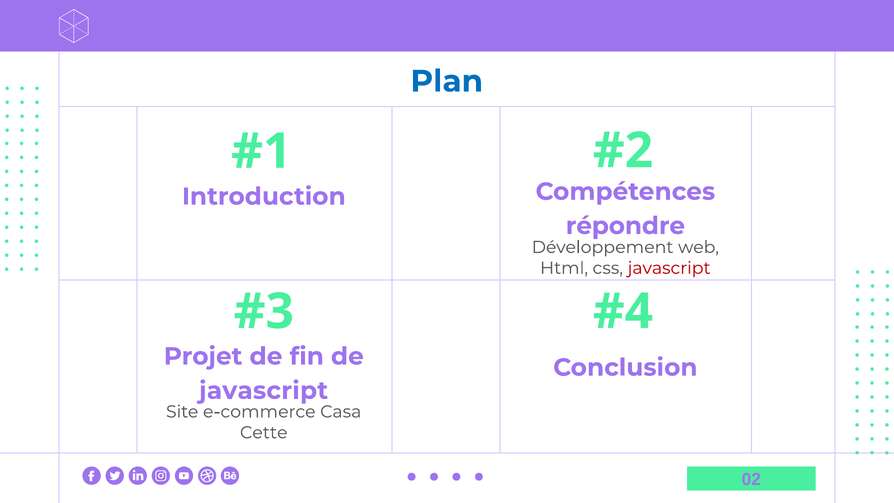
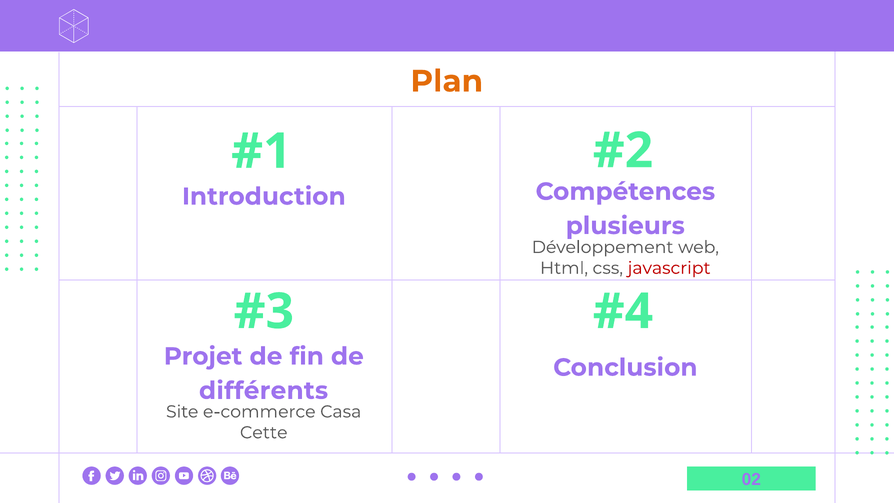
Plan colour: blue -> orange
répondre: répondre -> plusieurs
javascript at (264, 391): javascript -> différents
